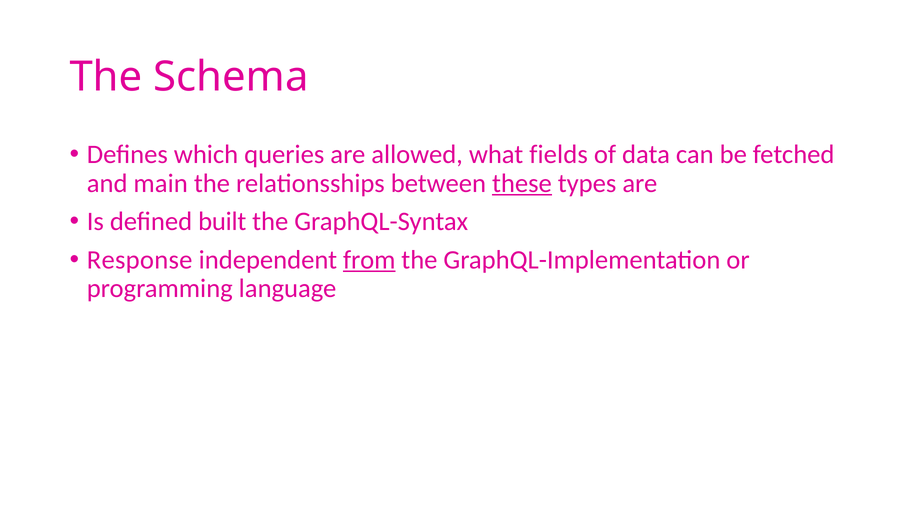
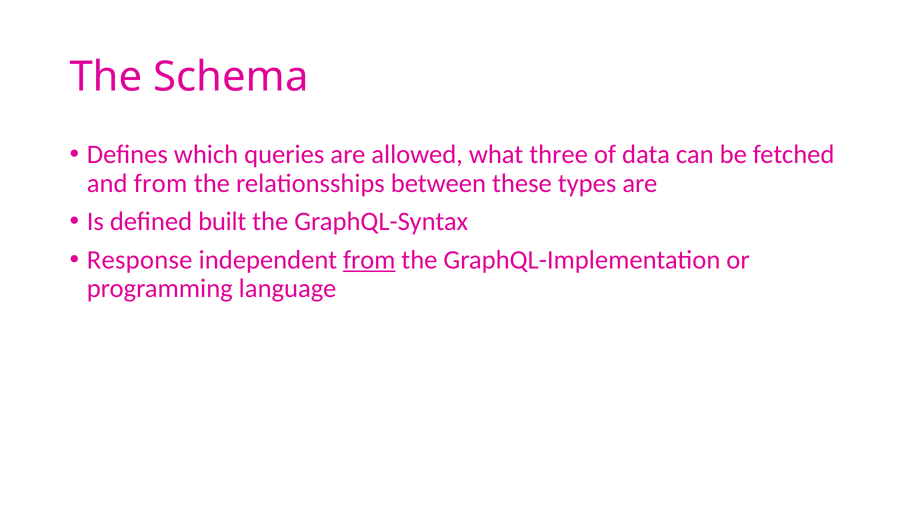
fields: fields -> three
and main: main -> from
these underline: present -> none
